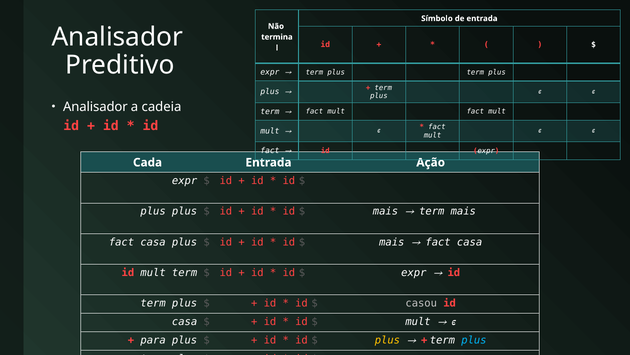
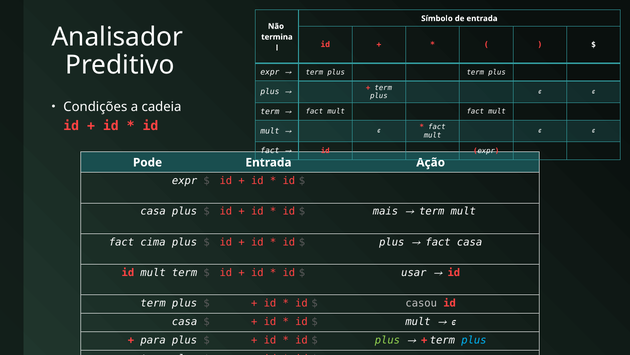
Analisador at (95, 107): Analisador -> Condições
Cada: Cada -> Pode
plus at (153, 211): plus -> casa
term mais: mais -> mult
casa at (153, 242): casa -> cima
mais at (392, 242): mais -> plus
expr at (414, 272): expr -> usar
plus at (387, 340) colour: yellow -> light green
